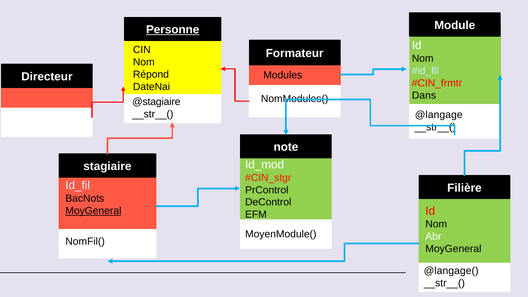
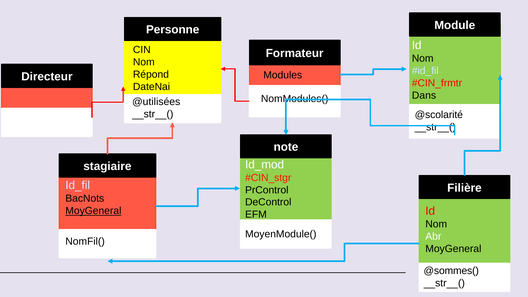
Personne underline: present -> none
@stagiaire: @stagiaire -> @utilisées
@langage: @langage -> @scolarité
@langage(: @langage( -> @sommes(
